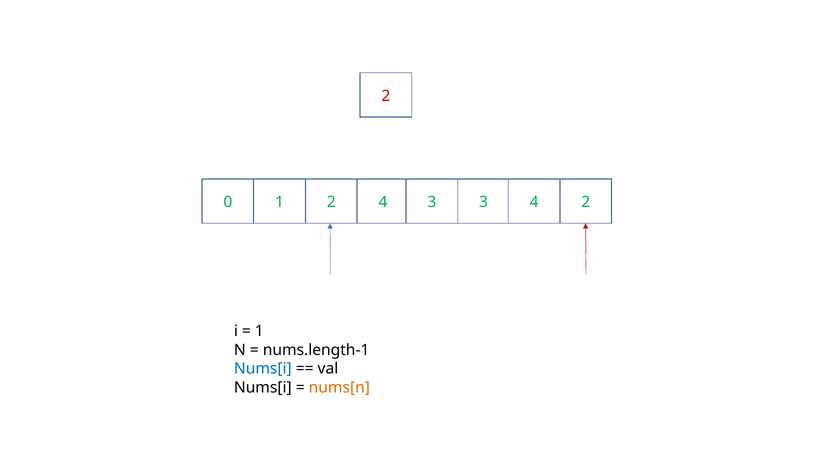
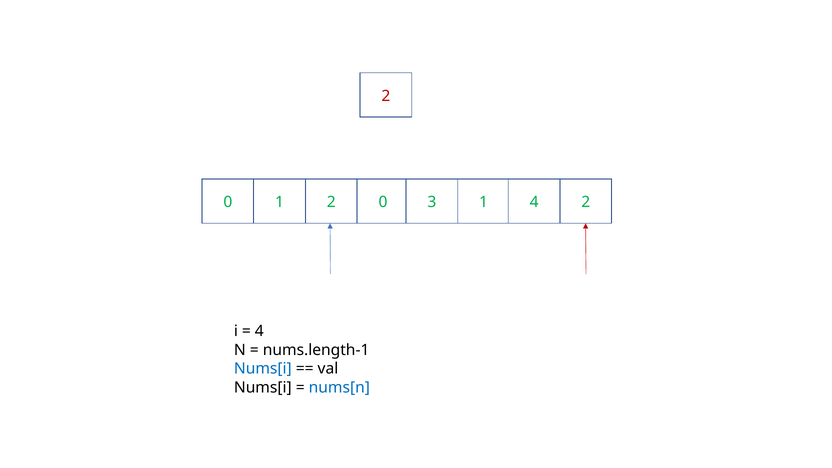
2 4: 4 -> 0
3 3: 3 -> 1
1 at (259, 331): 1 -> 4
nums[n colour: orange -> blue
